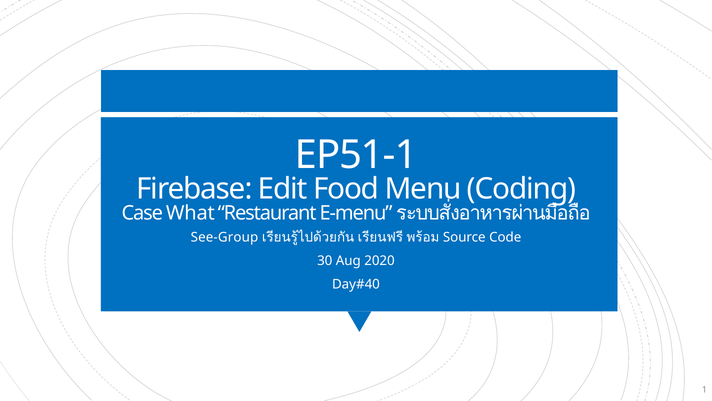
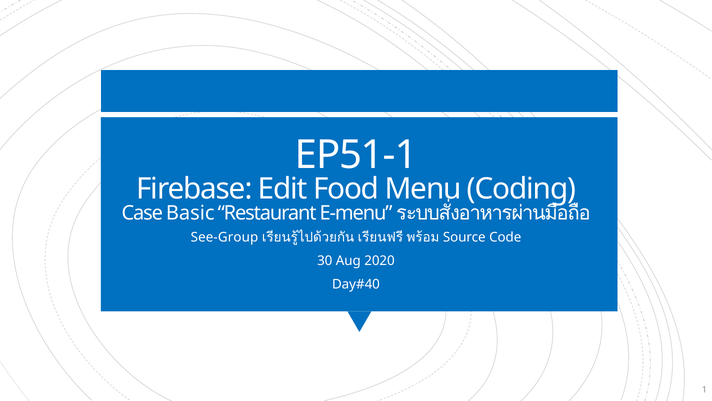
What: What -> Basic
